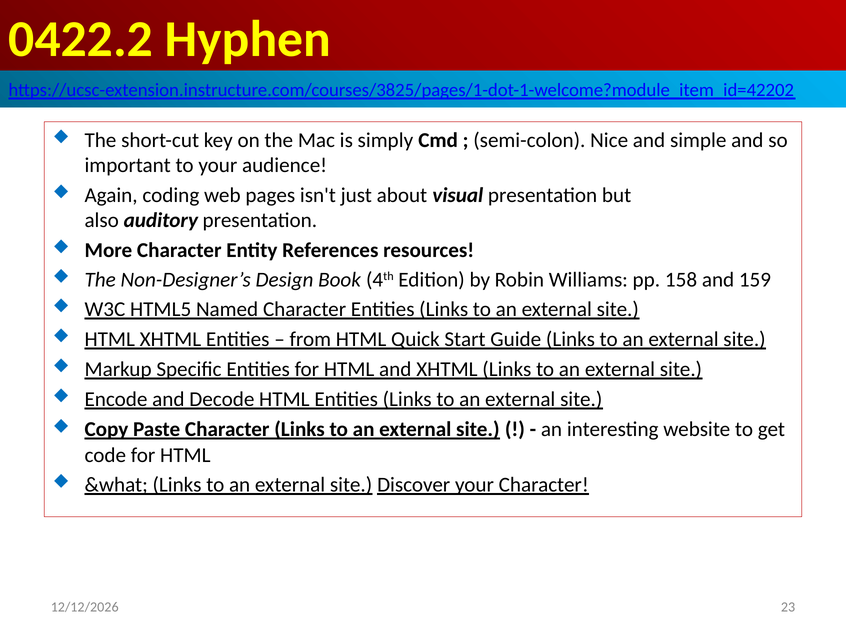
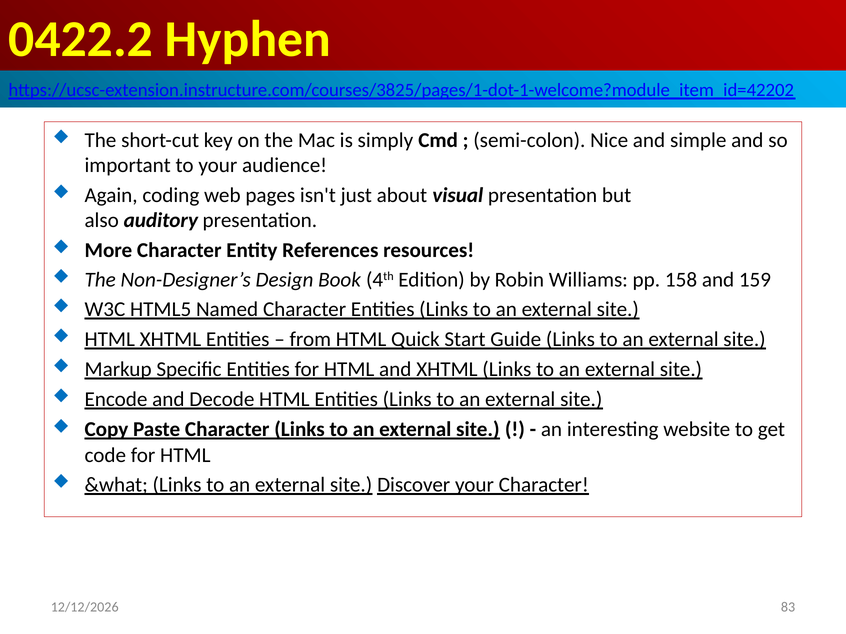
23: 23 -> 83
